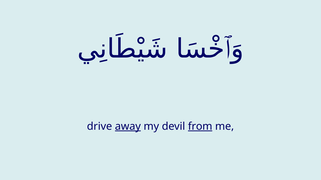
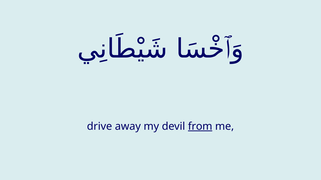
away underline: present -> none
